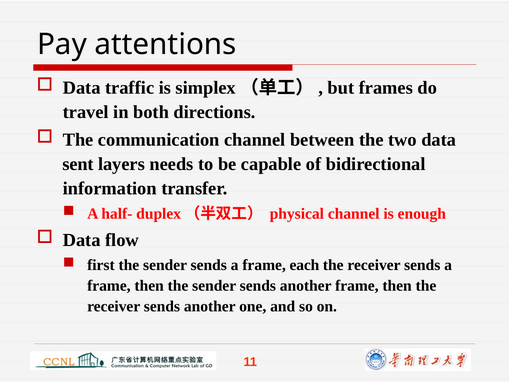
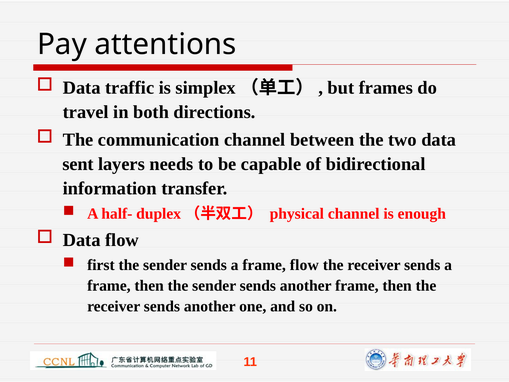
frame each: each -> flow
